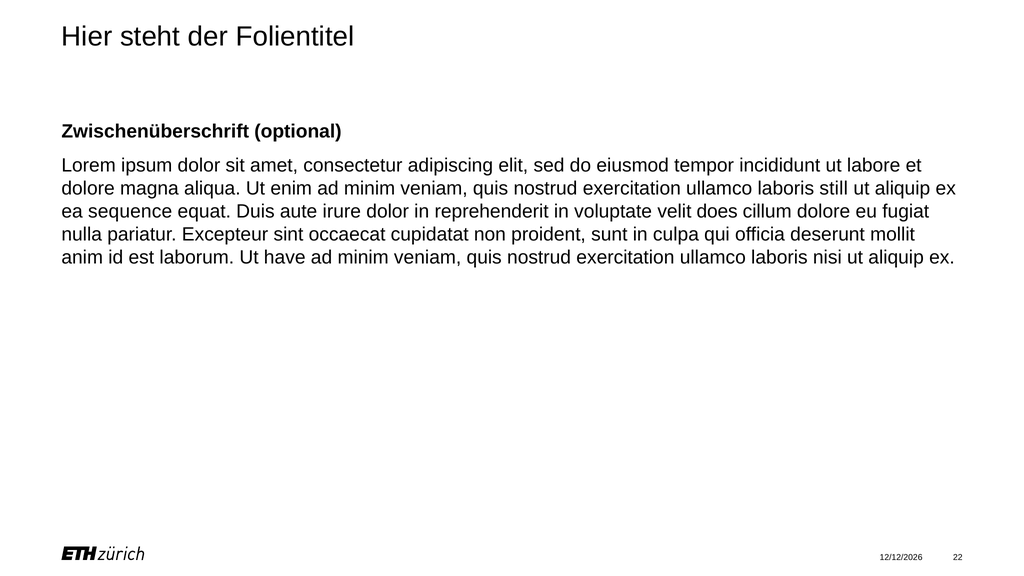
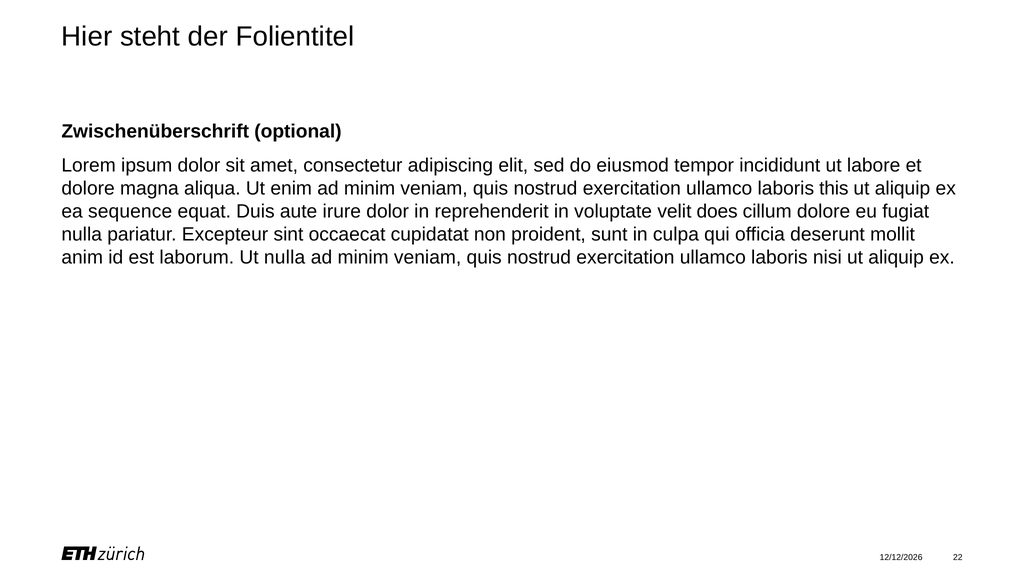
still: still -> this
Ut have: have -> nulla
